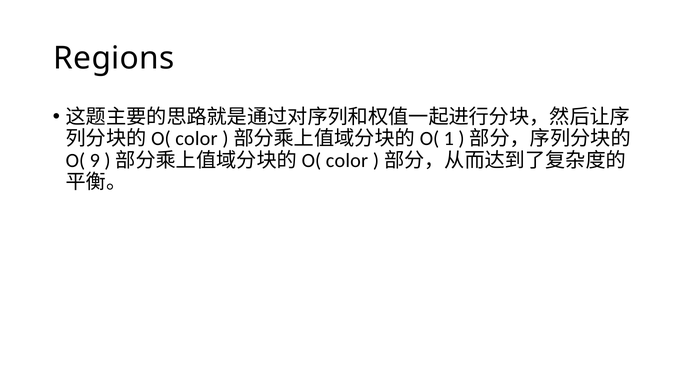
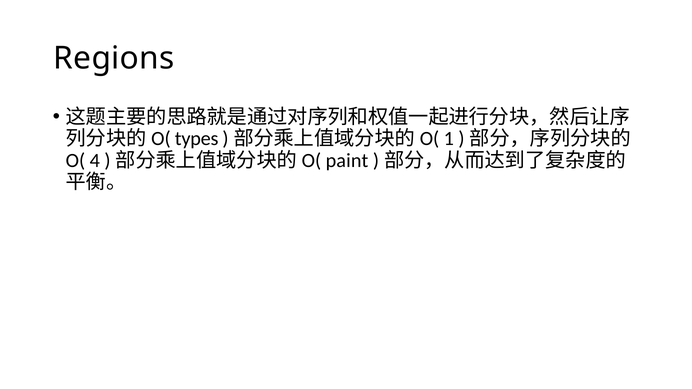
color at (196, 139): color -> types
9: 9 -> 4
color at (347, 161): color -> paint
